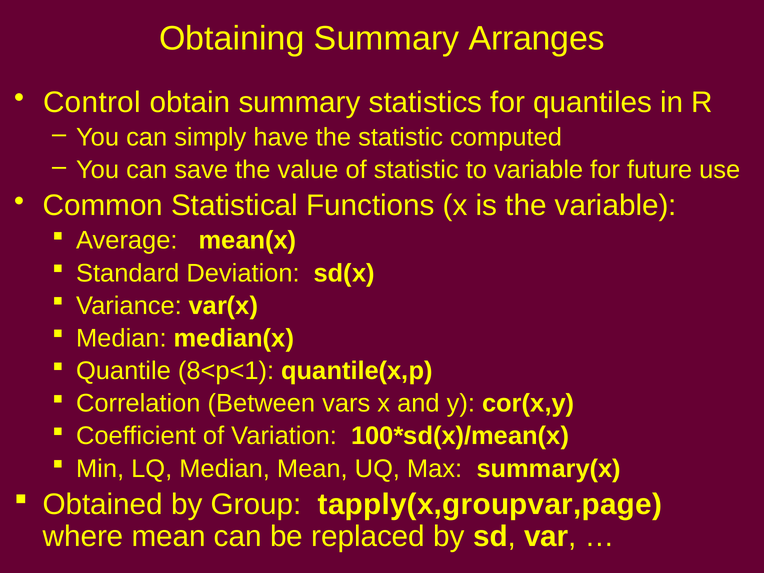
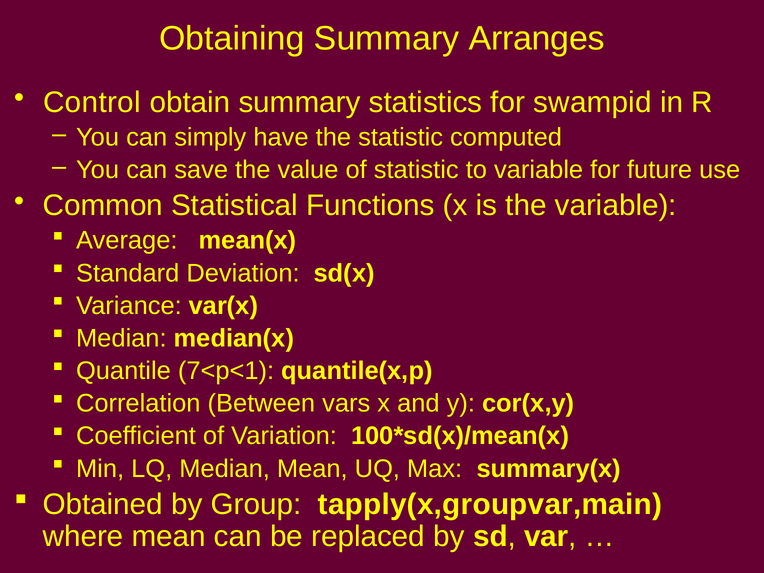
quantiles: quantiles -> swampid
8<p<1: 8<p<1 -> 7<p<1
tapply(x,groupvar,page: tapply(x,groupvar,page -> tapply(x,groupvar,main
